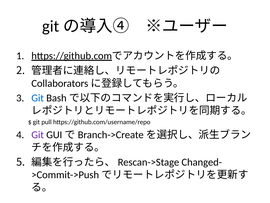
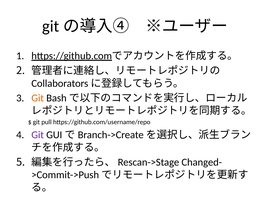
Git at (38, 98) colour: blue -> orange
